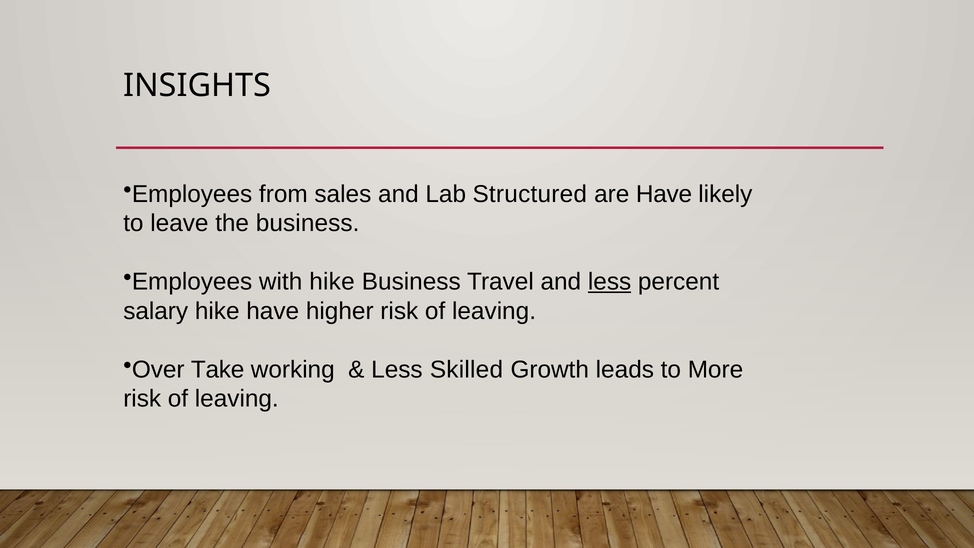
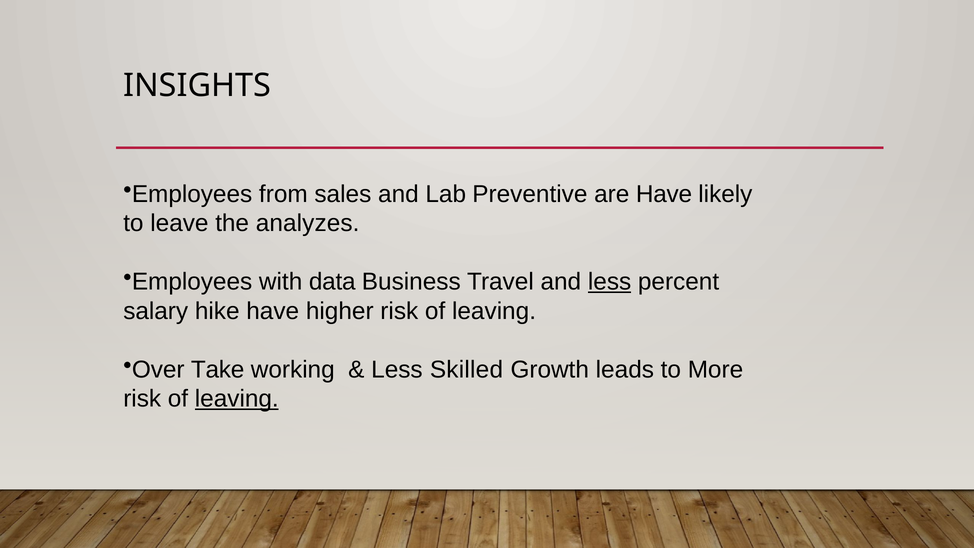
Structured: Structured -> Preventive
the business: business -> analyzes
with hike: hike -> data
leaving at (237, 399) underline: none -> present
